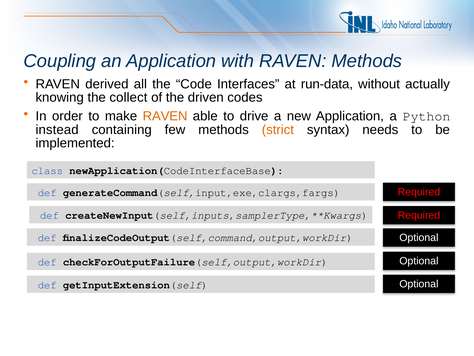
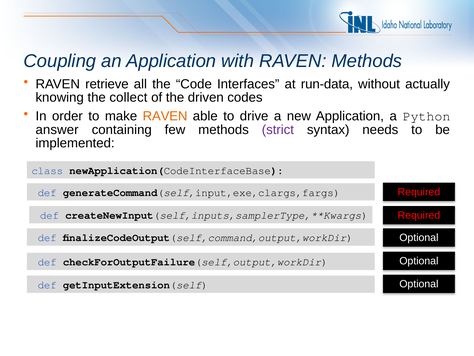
derived: derived -> retrieve
instead: instead -> answer
strict colour: orange -> purple
